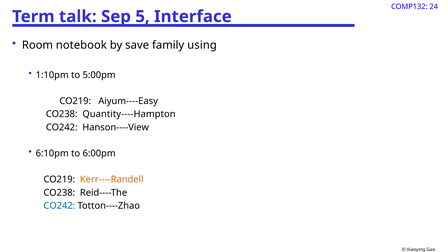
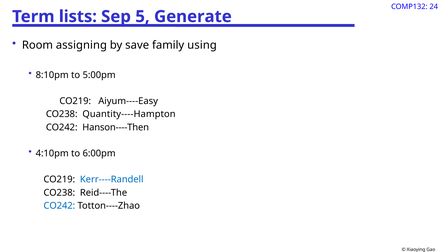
talk: talk -> lists
Interface: Interface -> Generate
notebook: notebook -> assigning
1:10pm: 1:10pm -> 8:10pm
Hanson----View: Hanson----View -> Hanson----Then
6:10pm: 6:10pm -> 4:10pm
Kerr----Randell colour: orange -> blue
